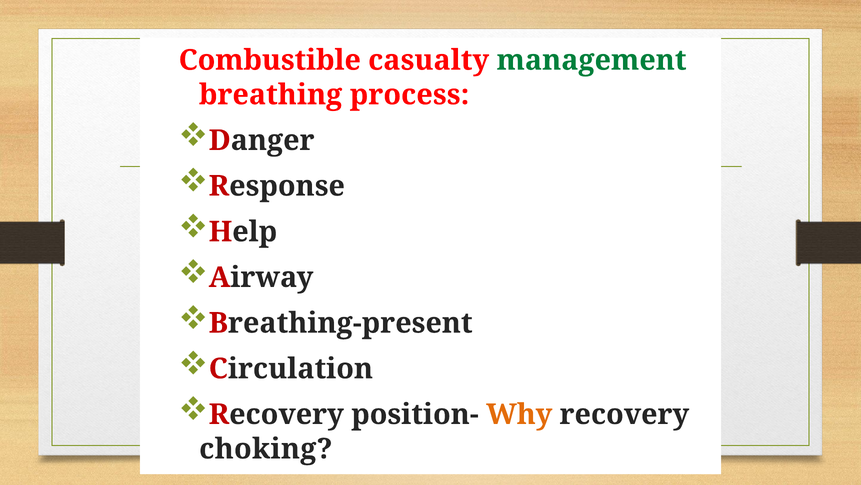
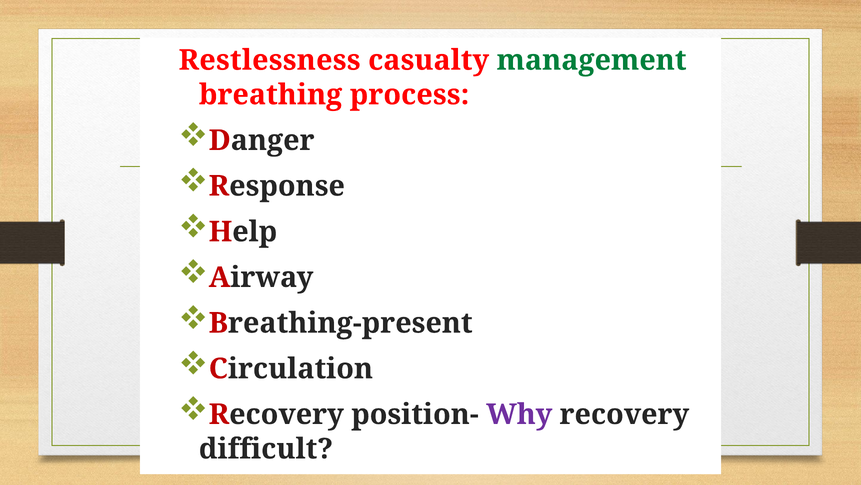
Combustible: Combustible -> Restlessness
Why colour: orange -> purple
choking: choking -> difficult
